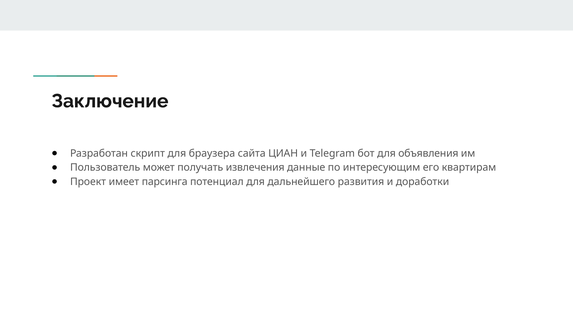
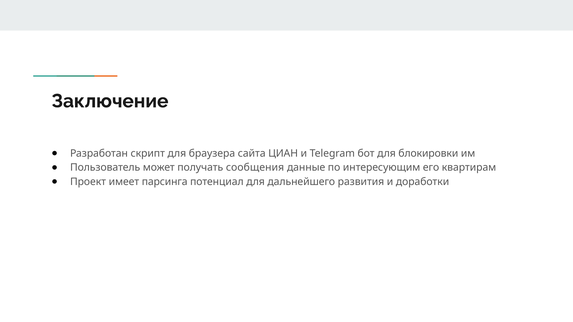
объявления: объявления -> блокировки
извлечения: извлечения -> сообщения
